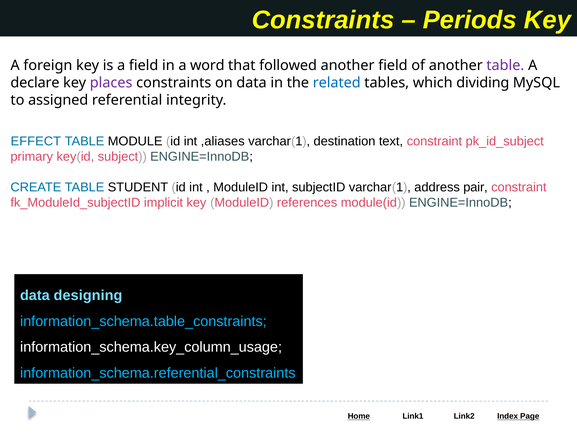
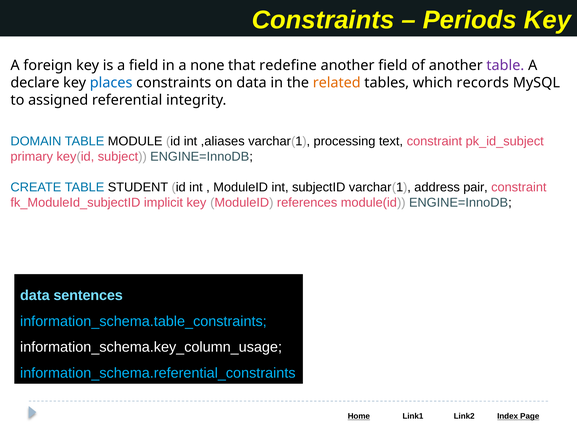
word: word -> none
followed: followed -> redefine
places colour: purple -> blue
related colour: blue -> orange
dividing: dividing -> records
EFFECT: EFFECT -> DOMAIN
destination: destination -> processing
designing: designing -> sentences
